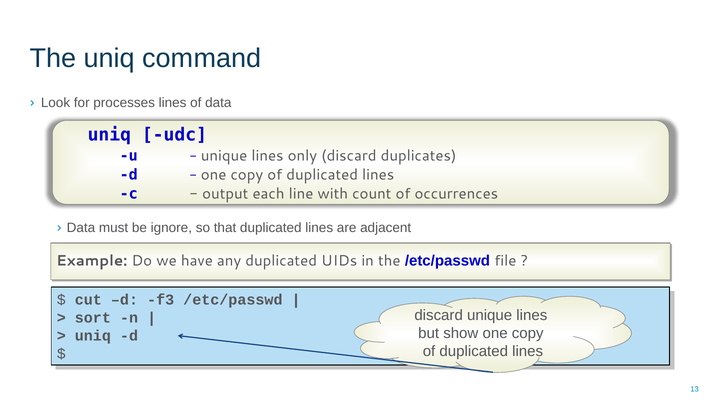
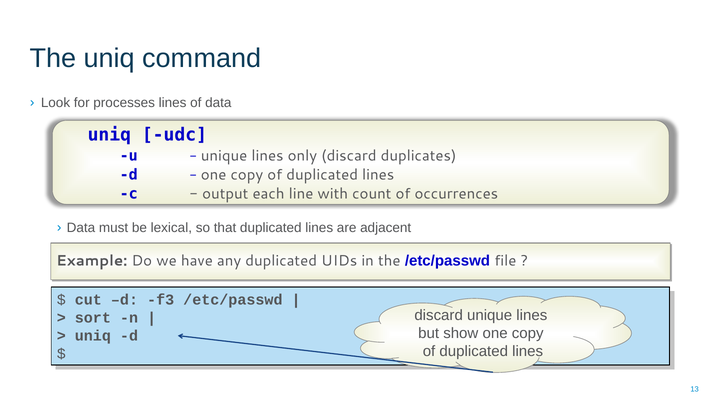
ignore: ignore -> lexical
